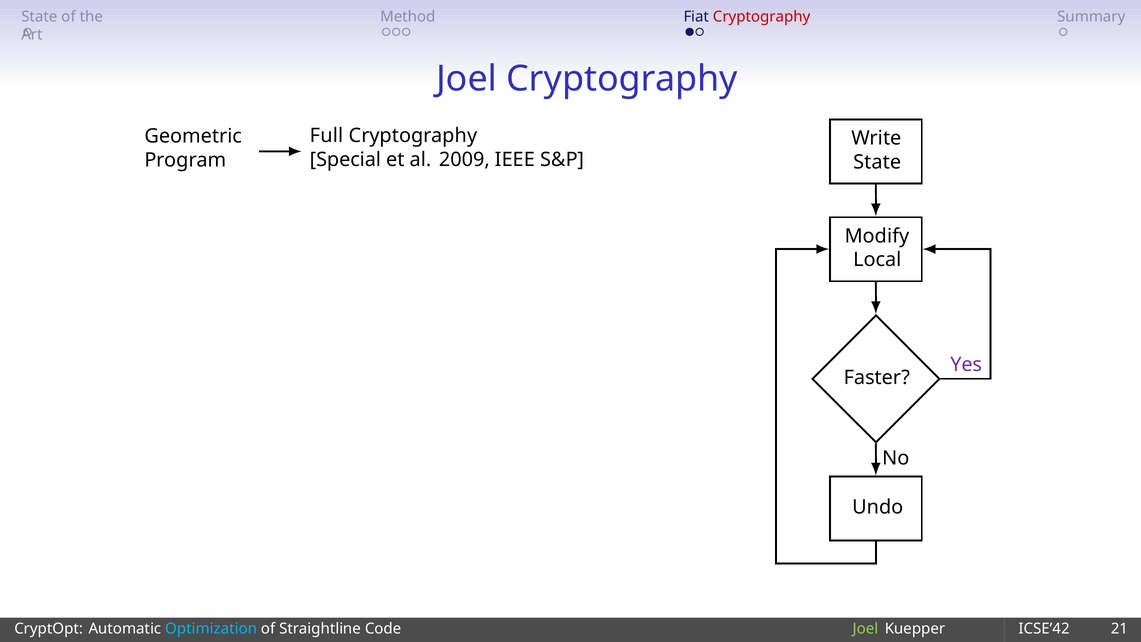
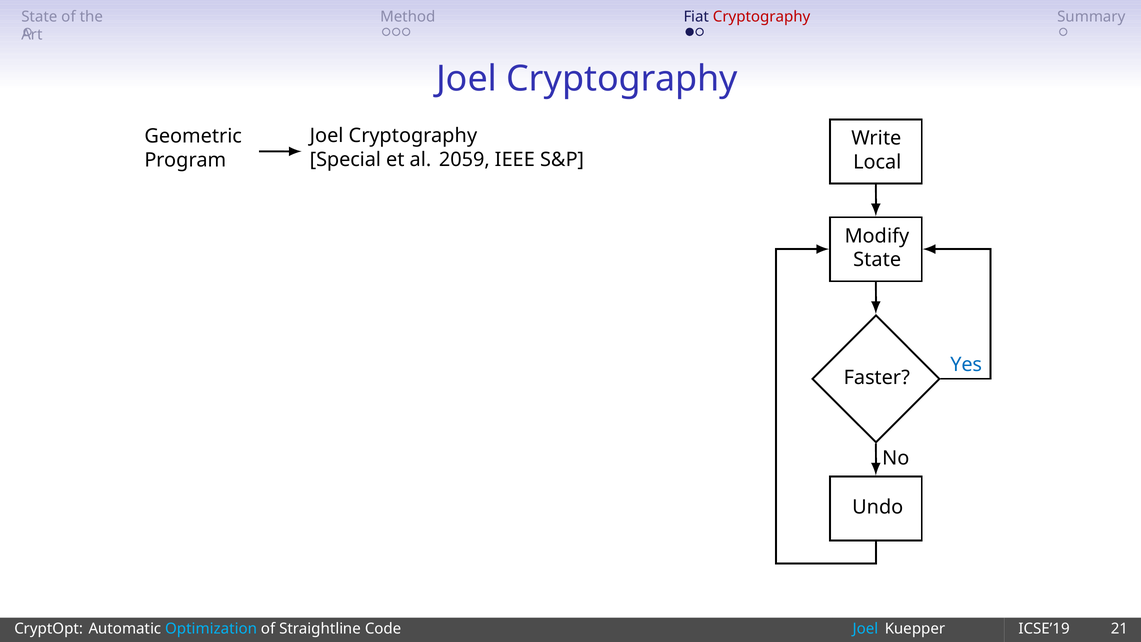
Full at (326, 136): Full -> Joel
2009: 2009 -> 2059
State at (877, 162): State -> Local
Local at (877, 260): Local -> State
Yes colour: purple -> blue
Joel at (865, 628) colour: light green -> light blue
ICSE’42: ICSE’42 -> ICSE’19
